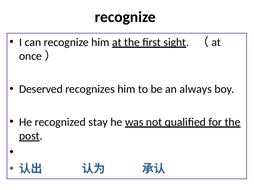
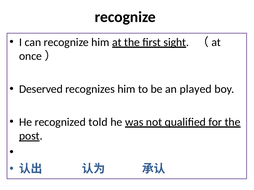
always: always -> played
stay: stay -> told
